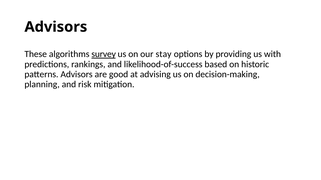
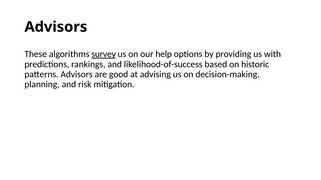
stay: stay -> help
